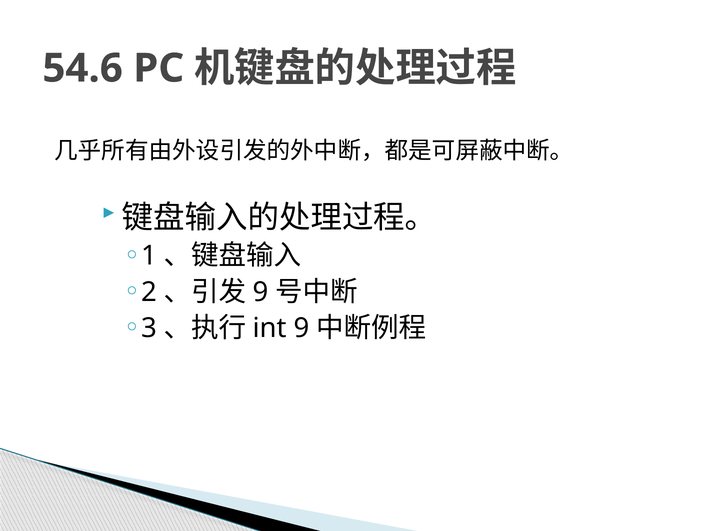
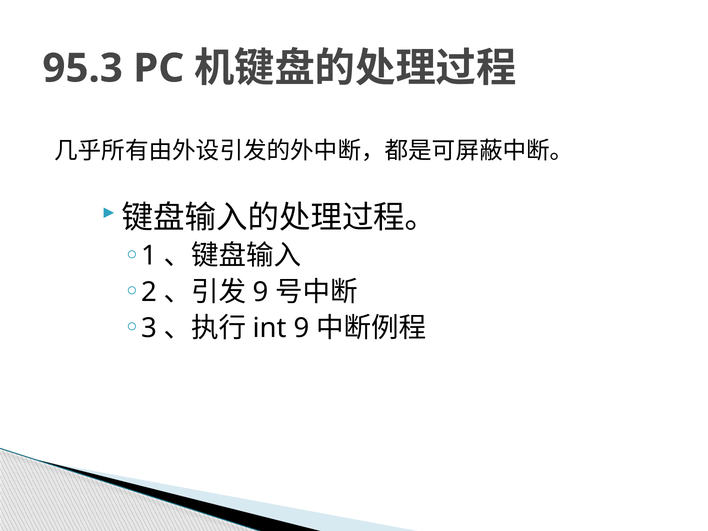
54.6: 54.6 -> 95.3
